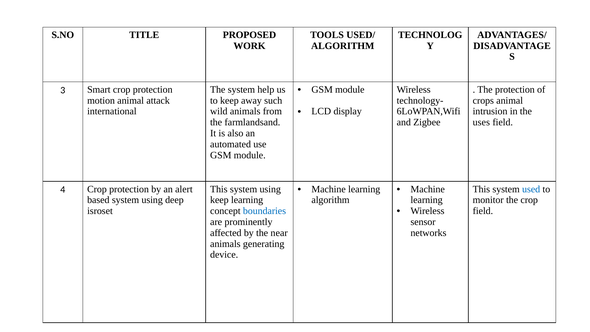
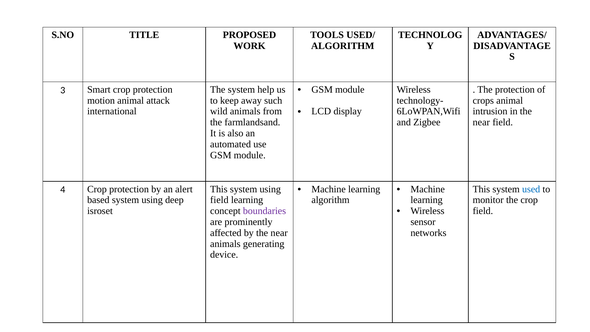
uses at (481, 122): uses -> near
keep at (219, 200): keep -> field
boundaries colour: blue -> purple
